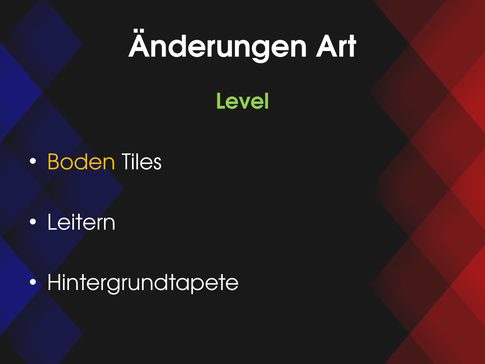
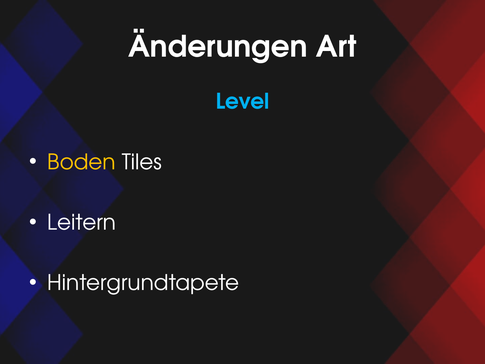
Level colour: light green -> light blue
